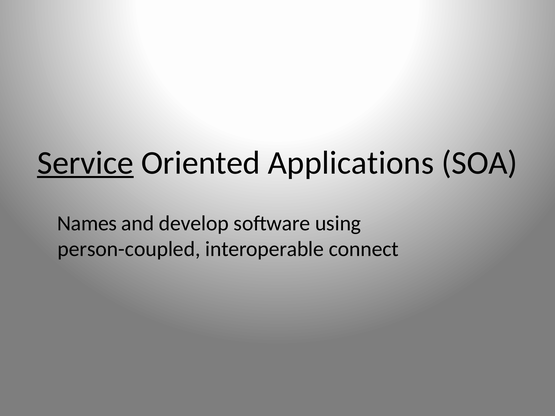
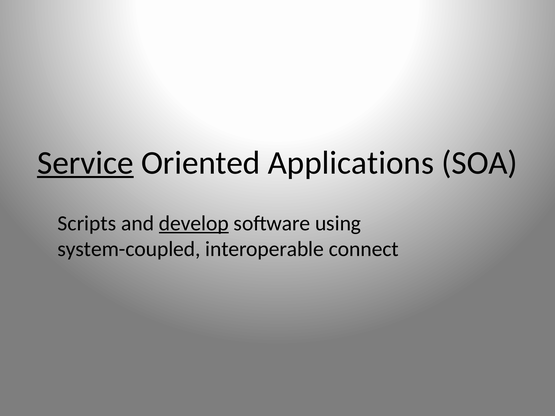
Names: Names -> Scripts
develop underline: none -> present
person-coupled: person-coupled -> system-coupled
